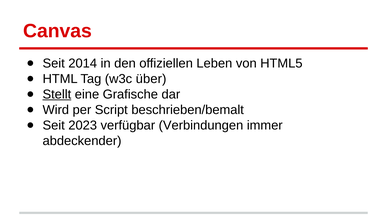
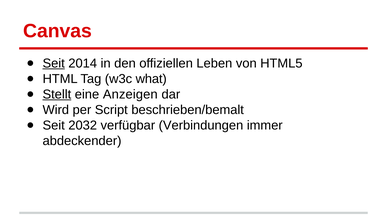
Seit at (54, 63) underline: none -> present
über: über -> what
Grafische: Grafische -> Anzeigen
2023: 2023 -> 2032
